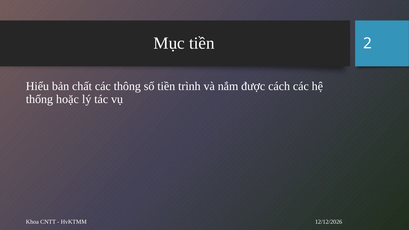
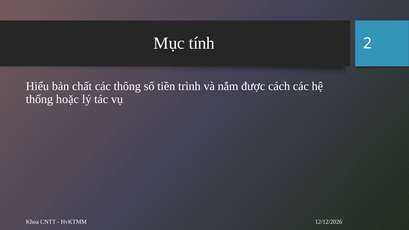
Mục tiền: tiền -> tính
